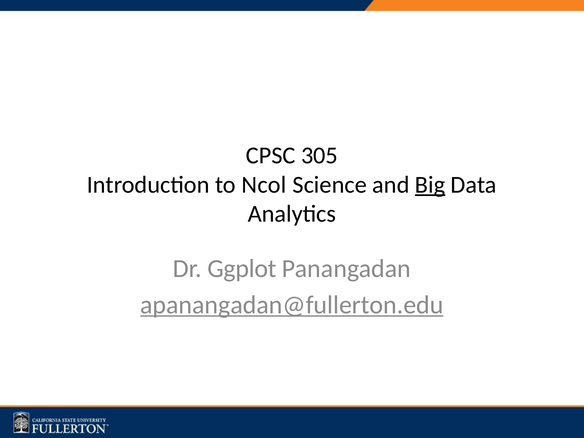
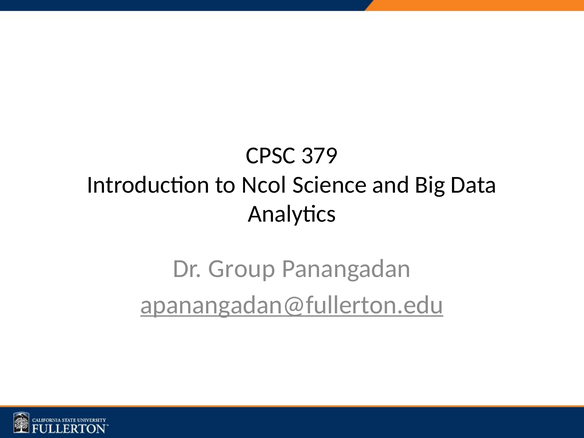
305: 305 -> 379
Big underline: present -> none
Ggplot: Ggplot -> Group
